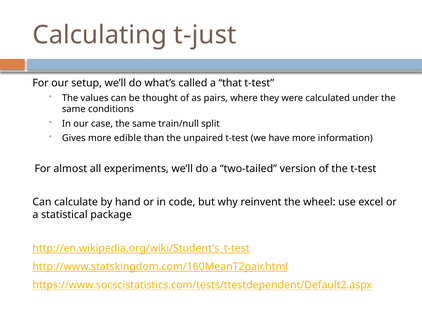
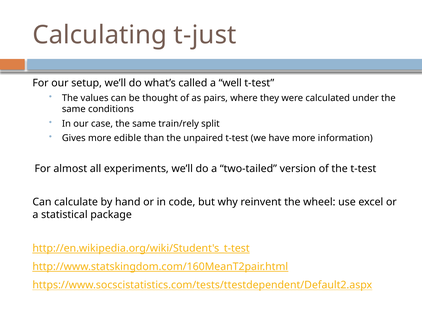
that: that -> well
train/null: train/null -> train/rely
